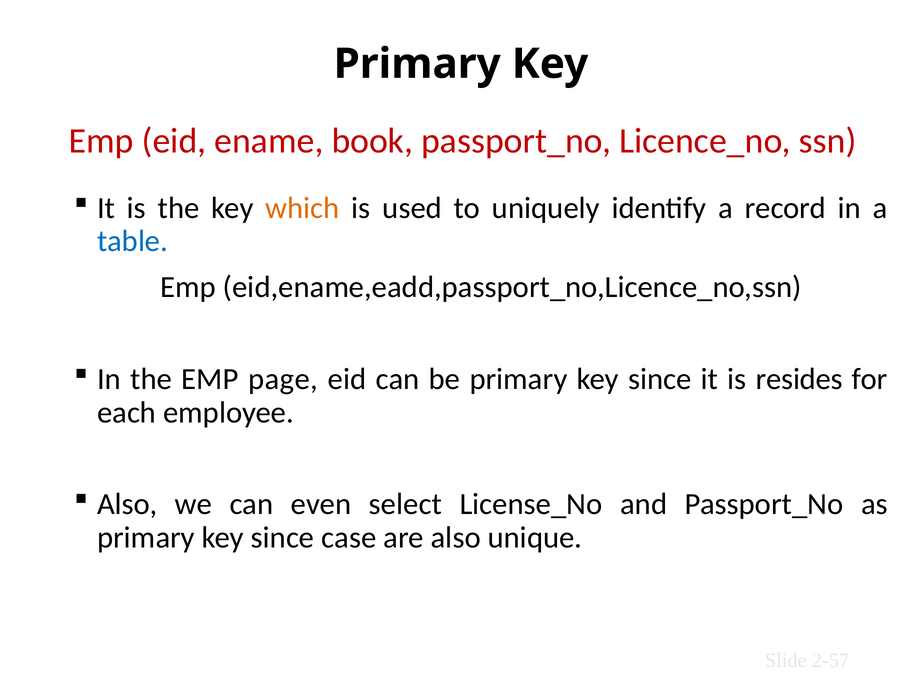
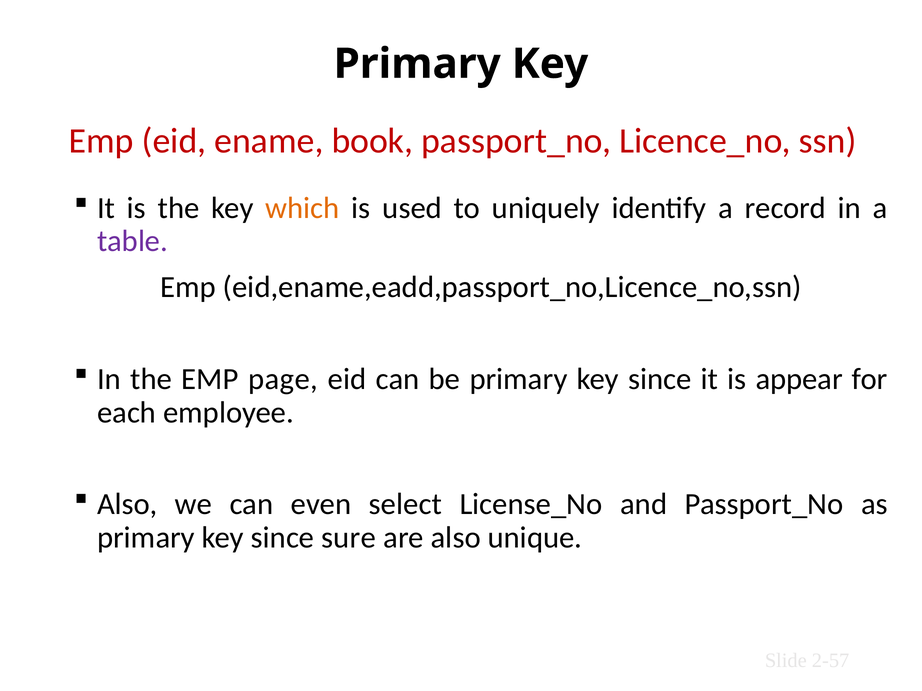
table colour: blue -> purple
resides: resides -> appear
case: case -> sure
